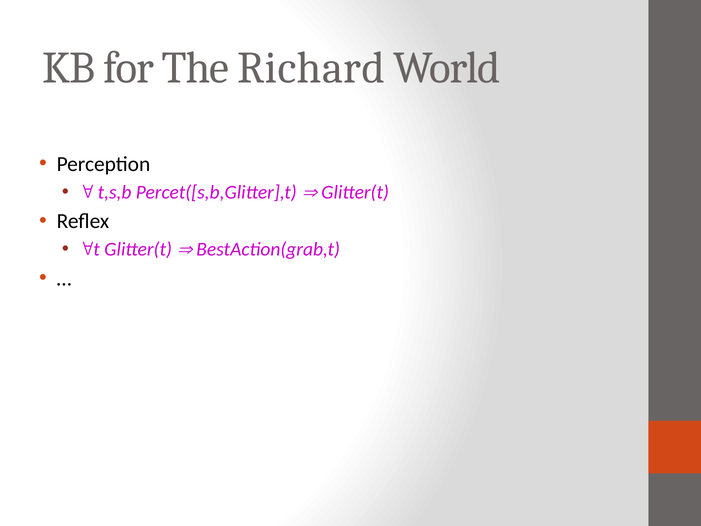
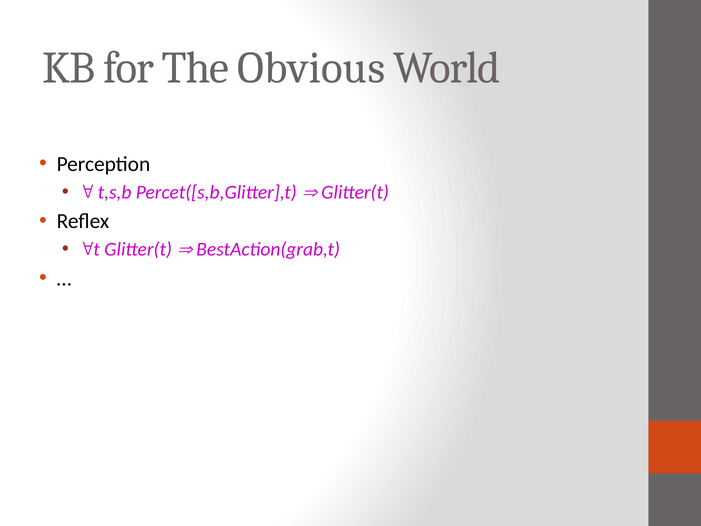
Richard: Richard -> Obvious
